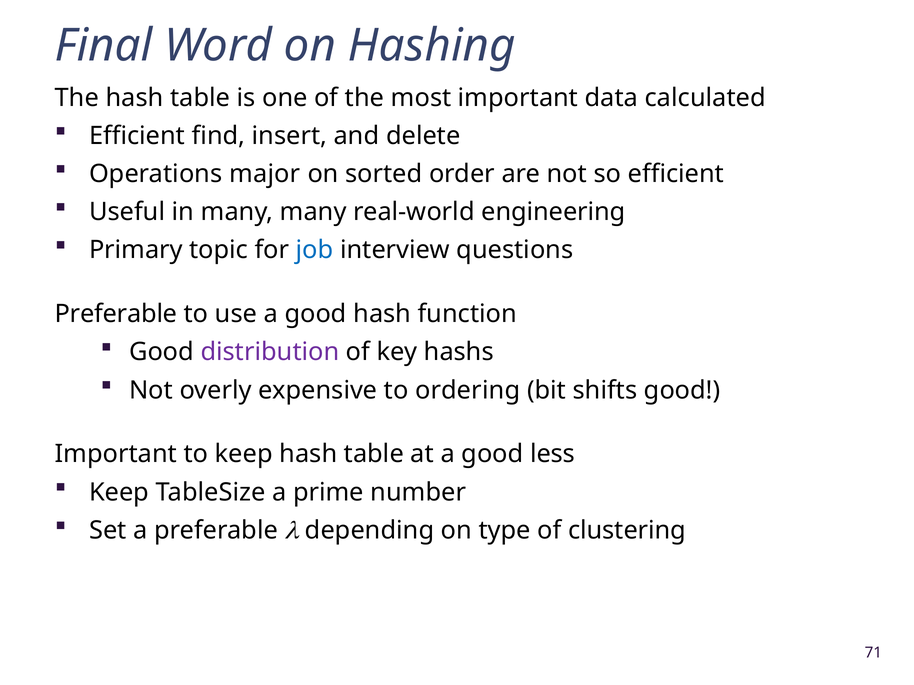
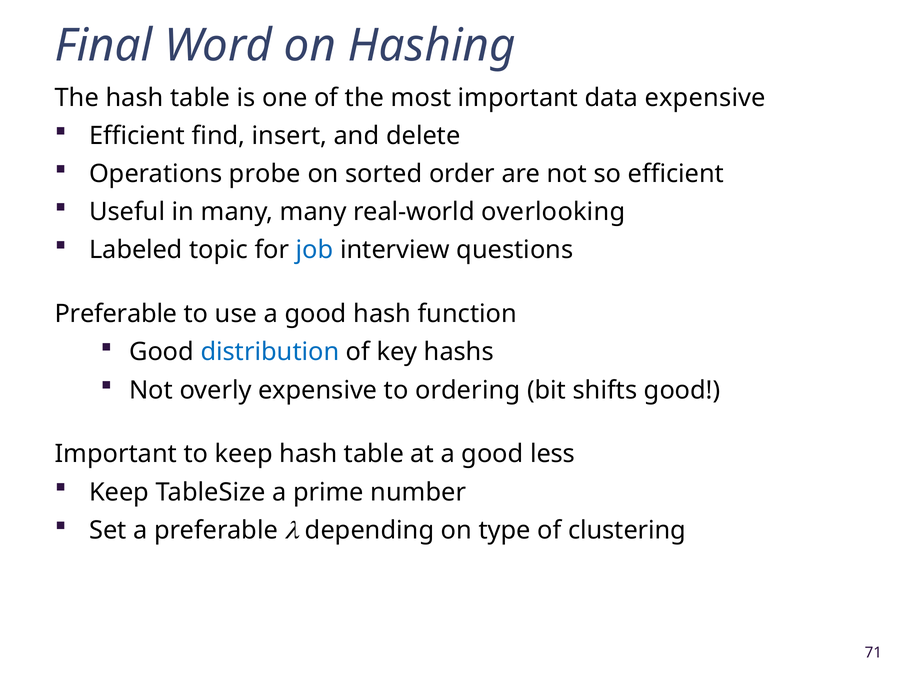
data calculated: calculated -> expensive
major: major -> probe
engineering: engineering -> overlooking
Primary: Primary -> Labeled
distribution colour: purple -> blue
